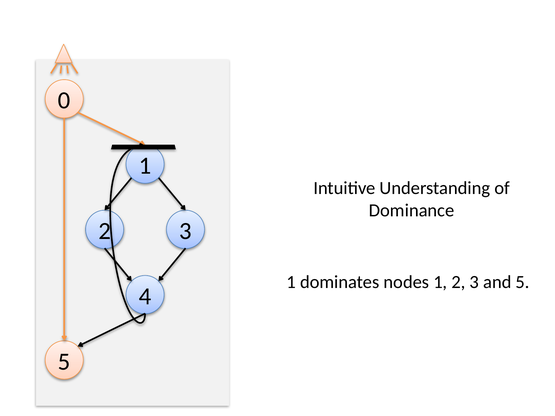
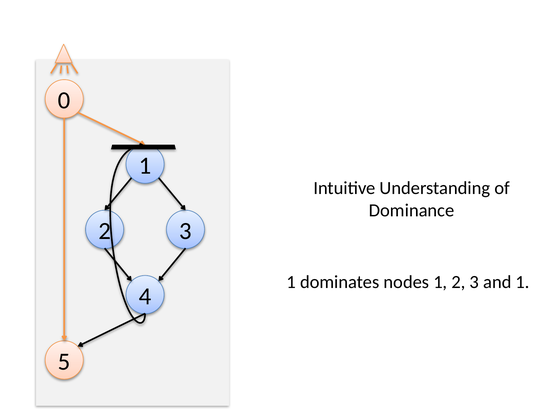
and 5: 5 -> 1
